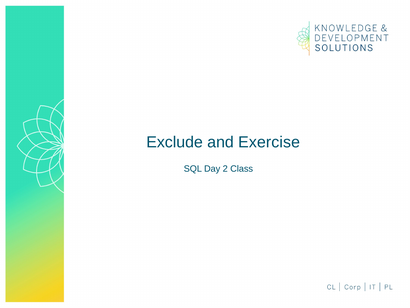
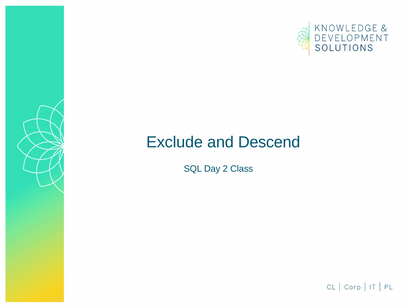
Exercise: Exercise -> Descend
